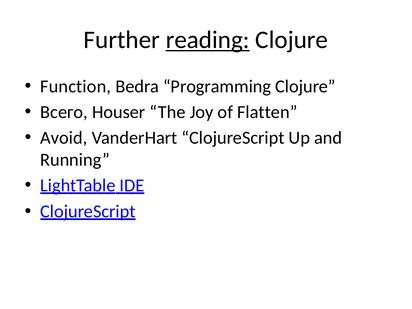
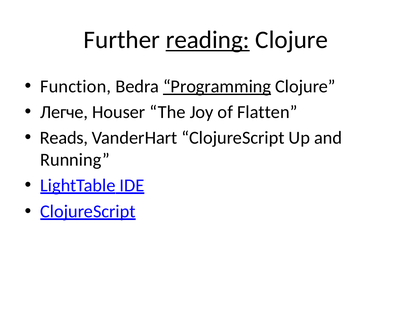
Programming underline: none -> present
Всего: Всего -> Легче
Avoid: Avoid -> Reads
